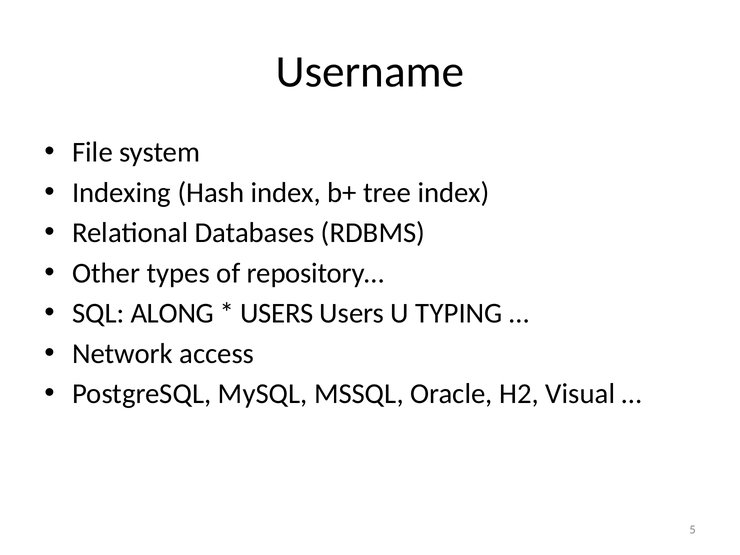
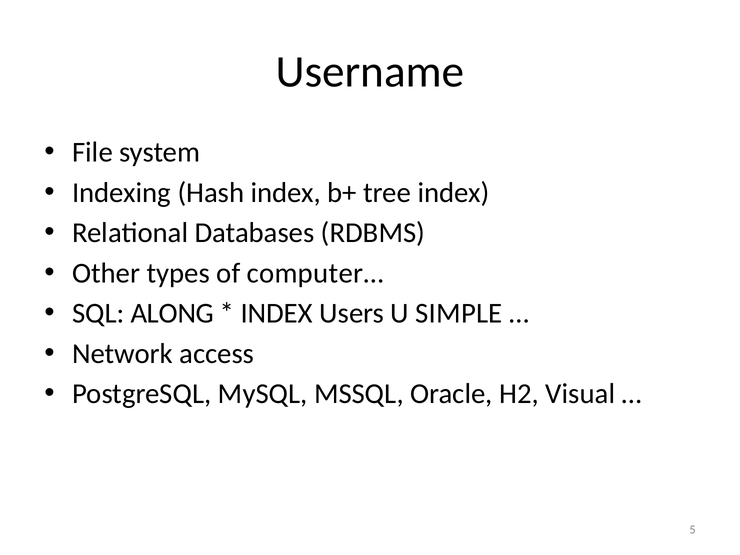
repository…: repository… -> computer…
USERS at (277, 313): USERS -> INDEX
TYPING: TYPING -> SIMPLE
